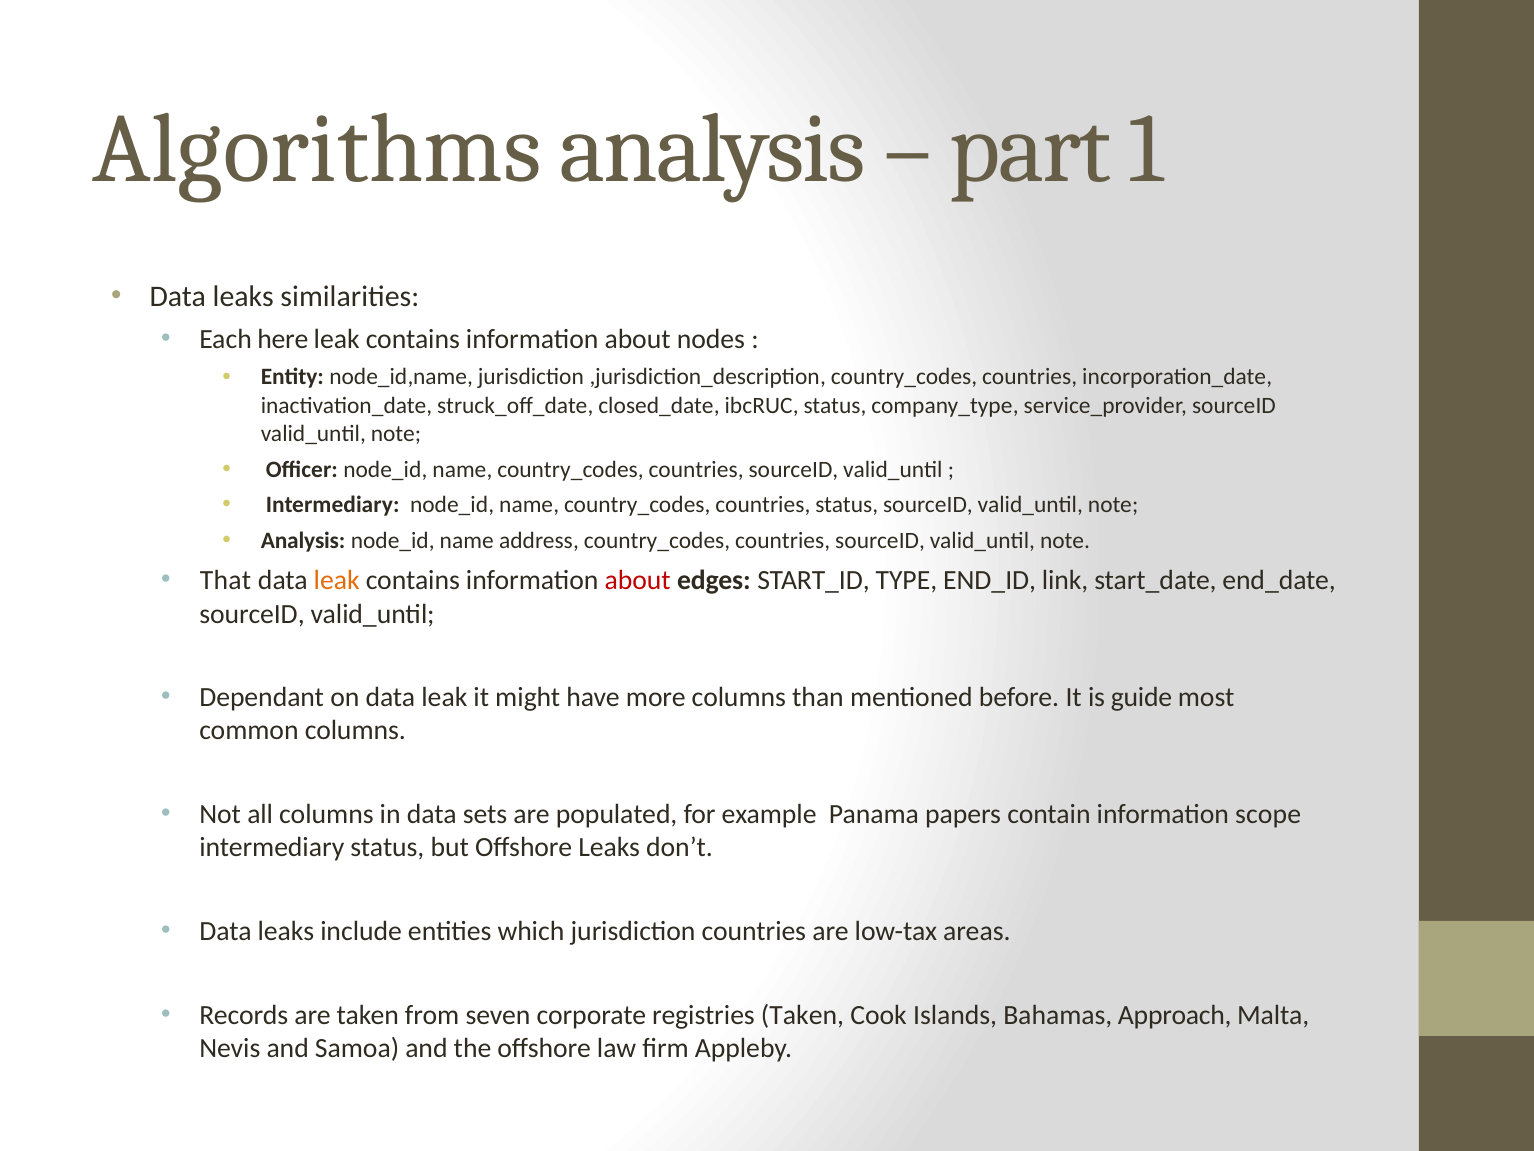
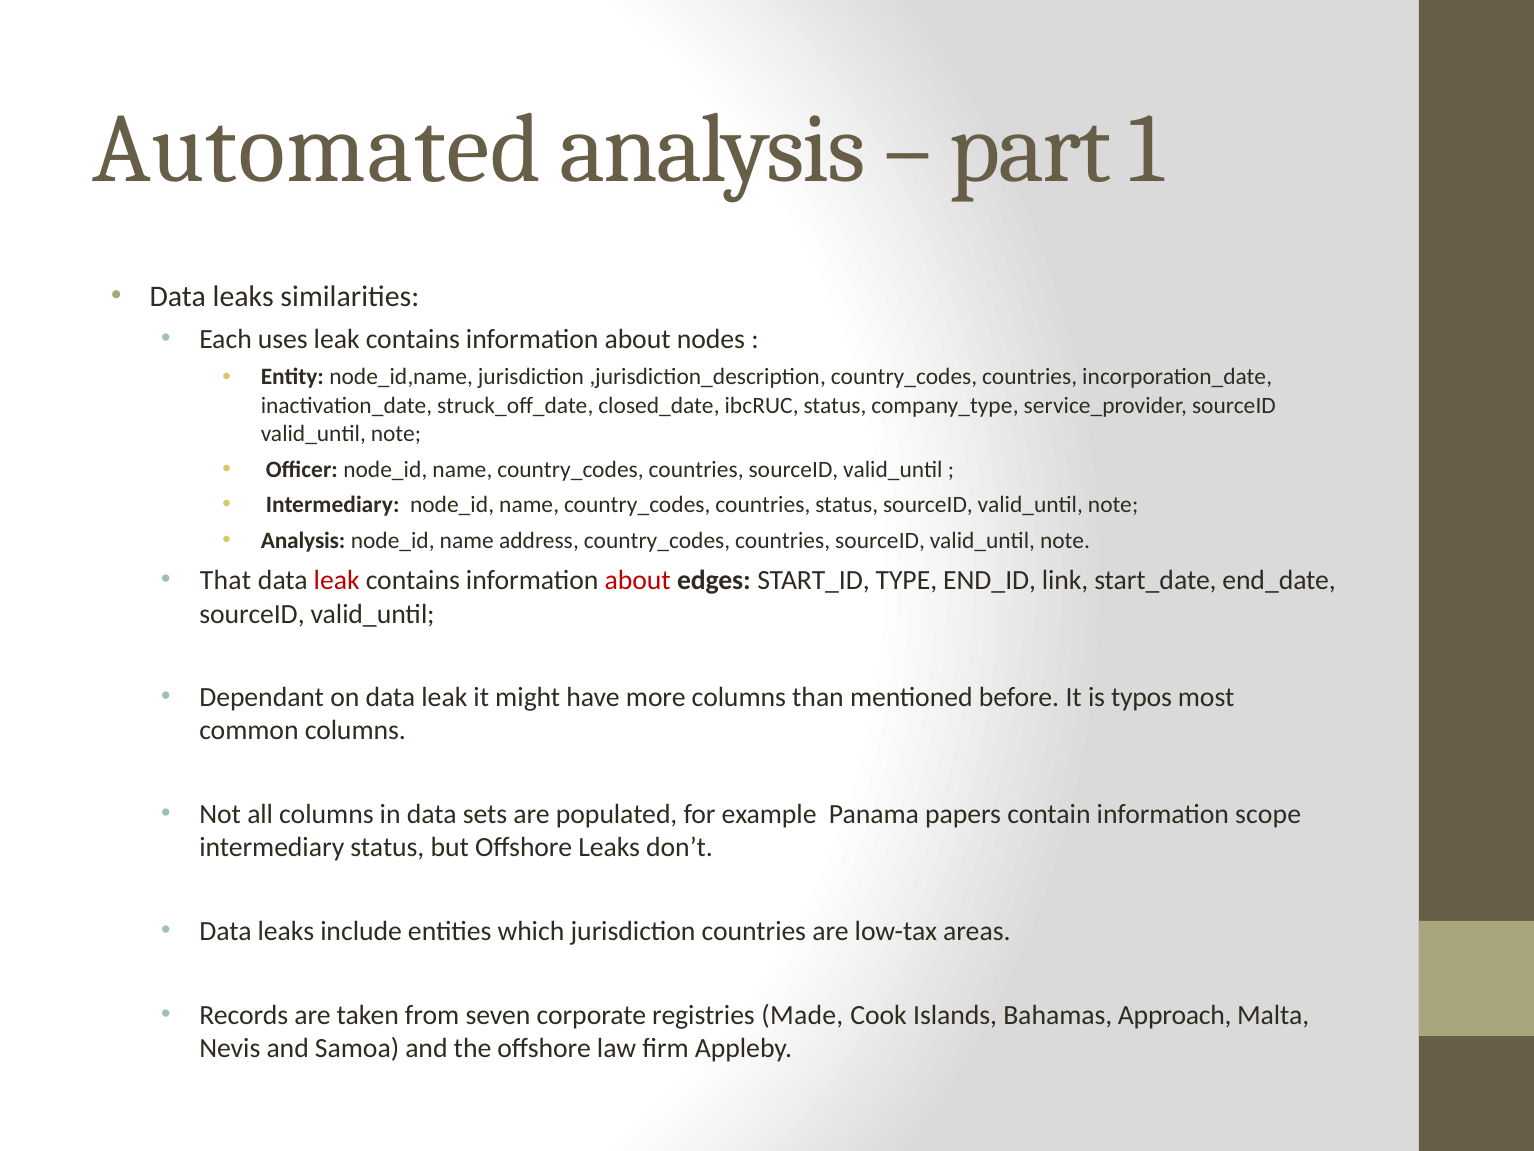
Algorithms: Algorithms -> Automated
here: here -> uses
leak at (337, 580) colour: orange -> red
guide: guide -> typos
registries Taken: Taken -> Made
